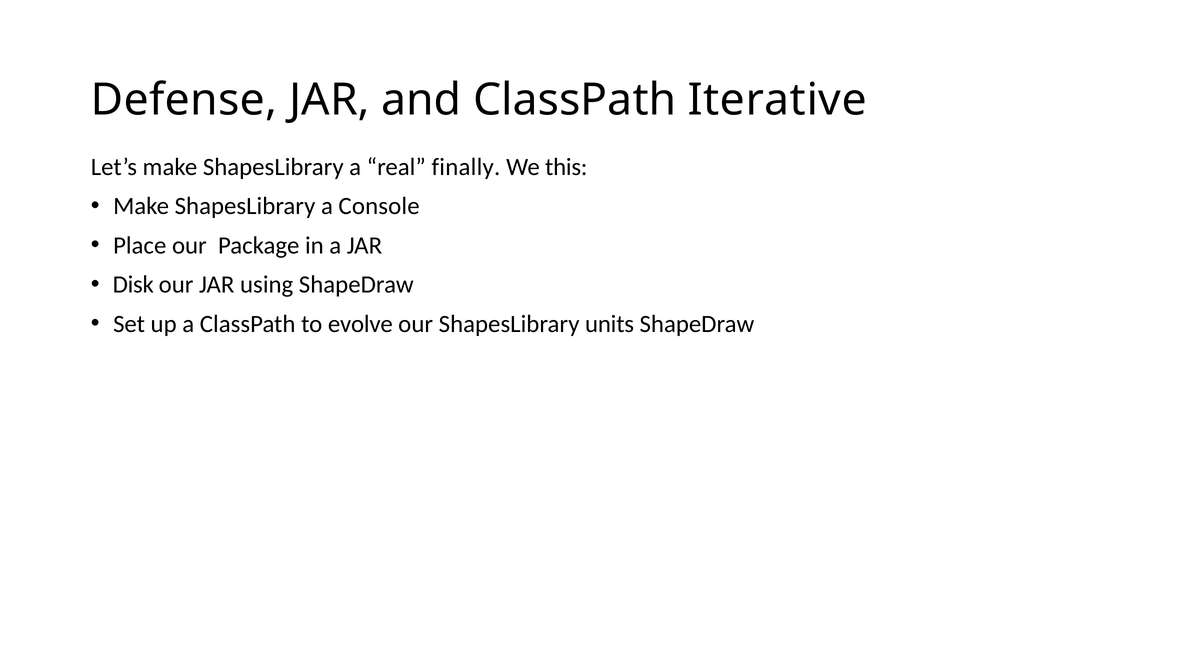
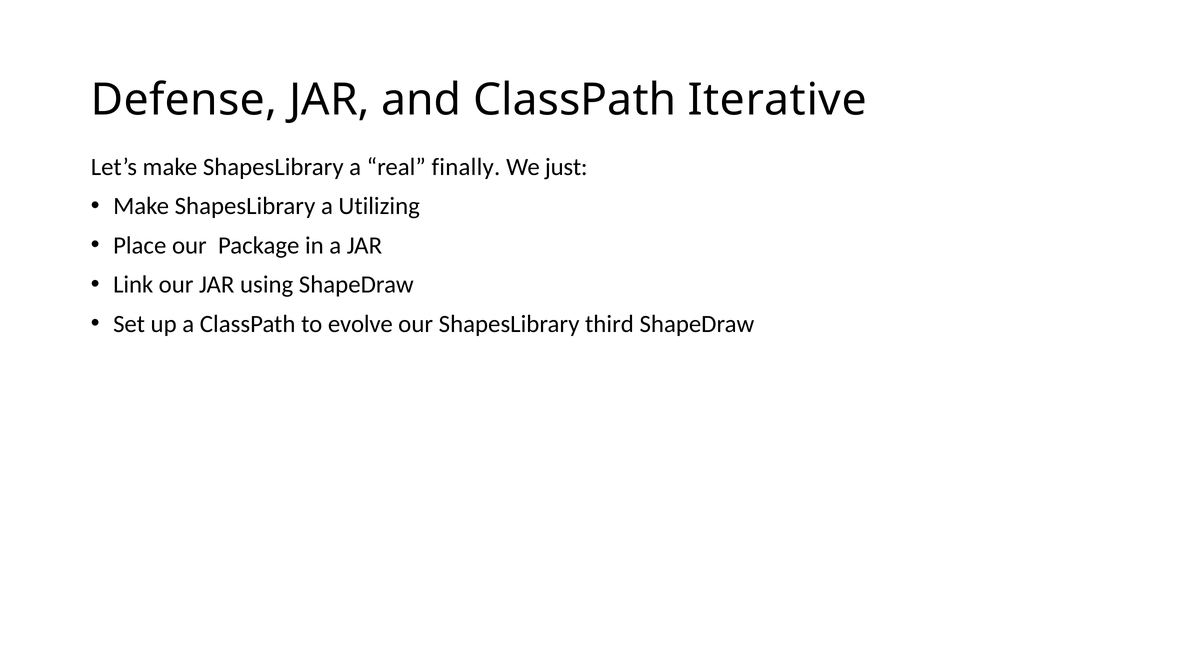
this: this -> just
Console: Console -> Utilizing
Disk: Disk -> Link
units: units -> third
